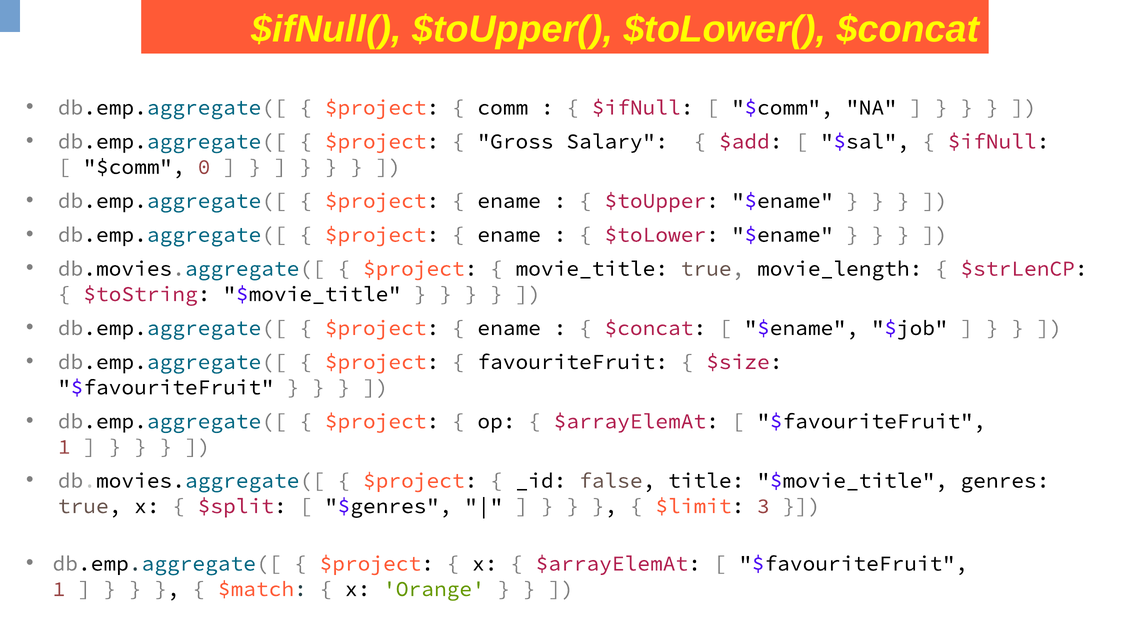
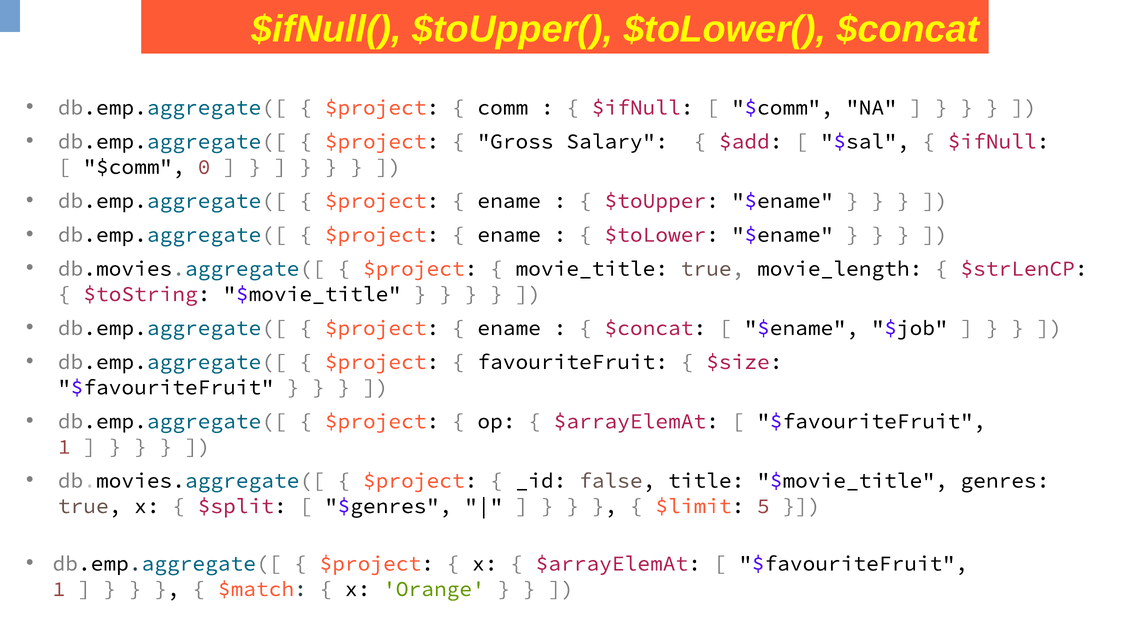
3: 3 -> 5
